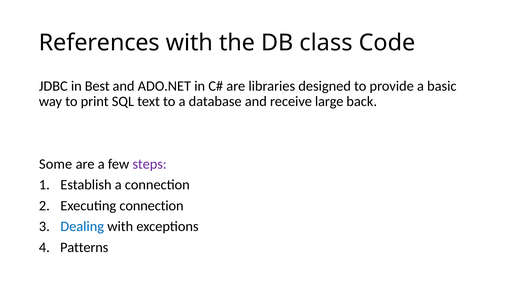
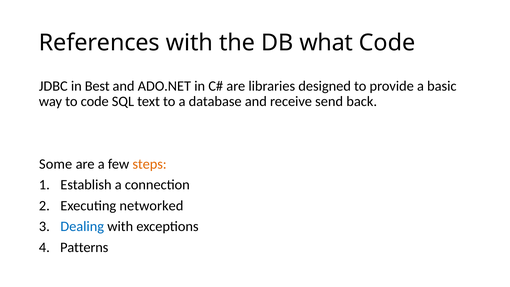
class: class -> what
to print: print -> code
large: large -> send
steps colour: purple -> orange
Executing connection: connection -> networked
